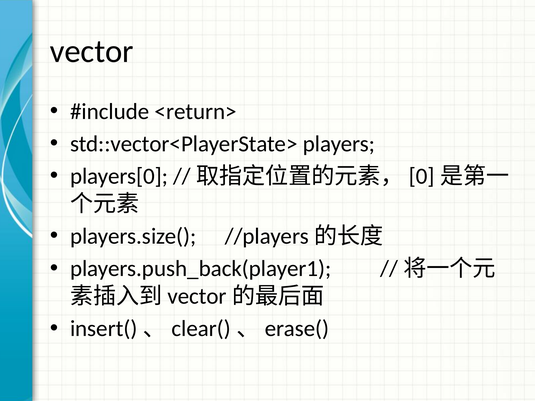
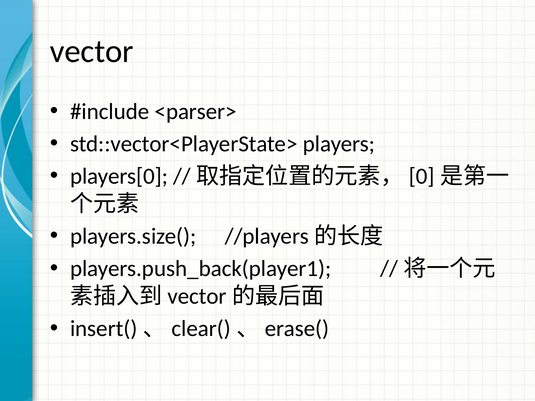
<return>: <return> -> <parser>
